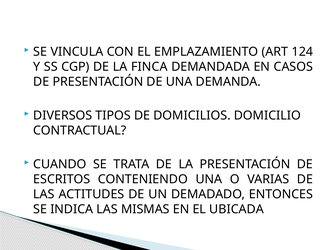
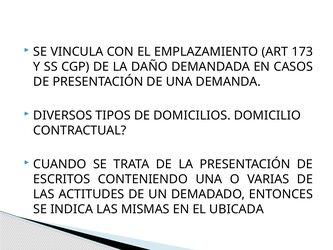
124: 124 -> 173
FINCA: FINCA -> DAÑO
